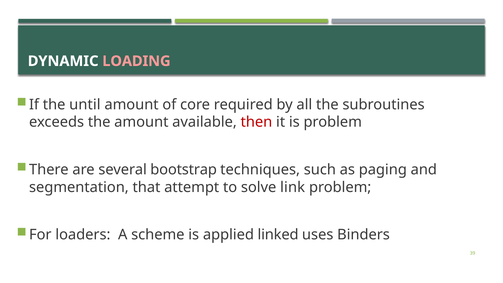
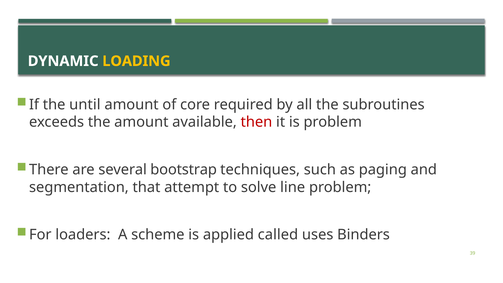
LOADING colour: pink -> yellow
link: link -> line
linked: linked -> called
